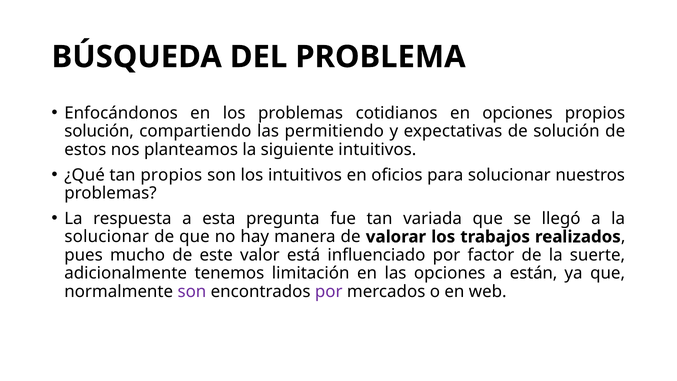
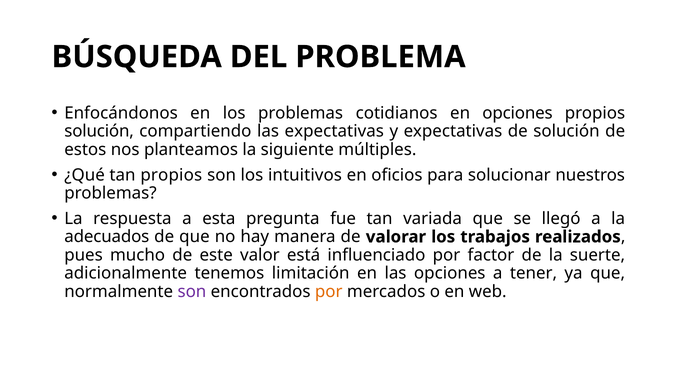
las permitiendo: permitiendo -> expectativas
siguiente intuitivos: intuitivos -> múltiples
solucionar at (107, 237): solucionar -> adecuados
están: están -> tener
por at (329, 292) colour: purple -> orange
